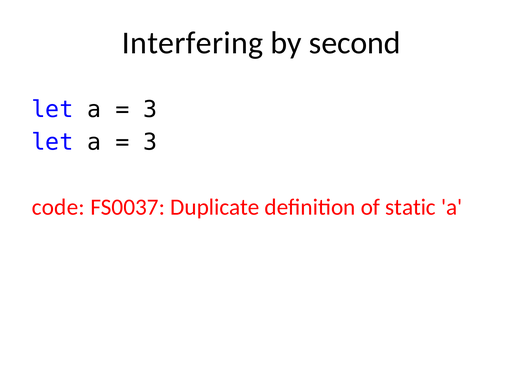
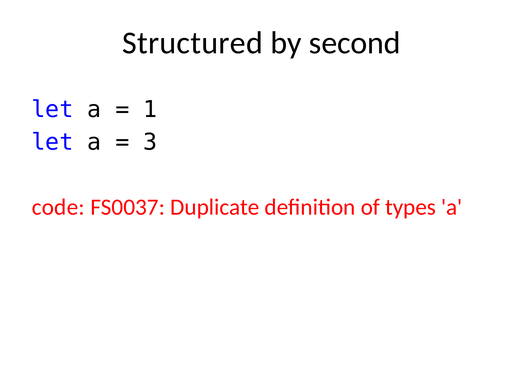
Interfering: Interfering -> Structured
3 at (150, 110): 3 -> 1
static: static -> types
